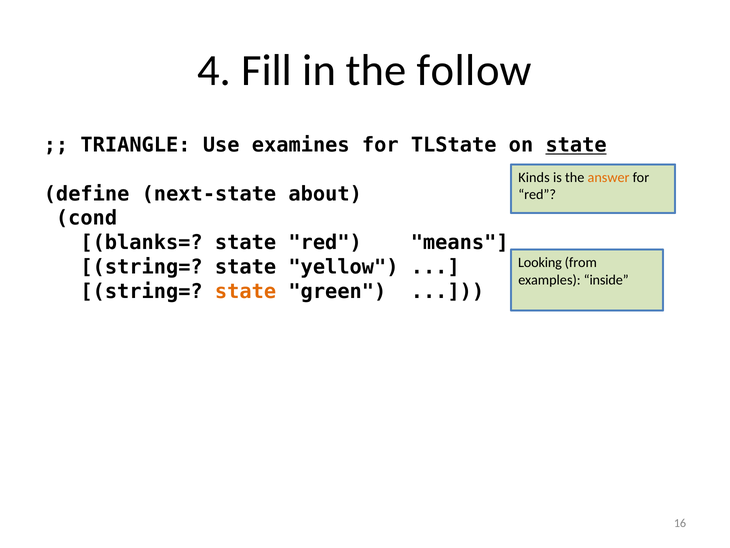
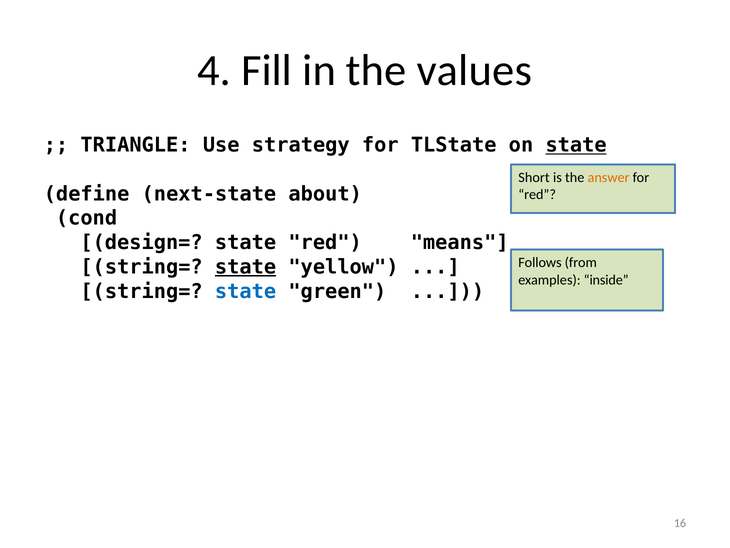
follow: follow -> values
examines: examines -> strategy
Kinds: Kinds -> Short
blanks=: blanks= -> design=
Looking: Looking -> Follows
state at (246, 267) underline: none -> present
state at (246, 291) colour: orange -> blue
